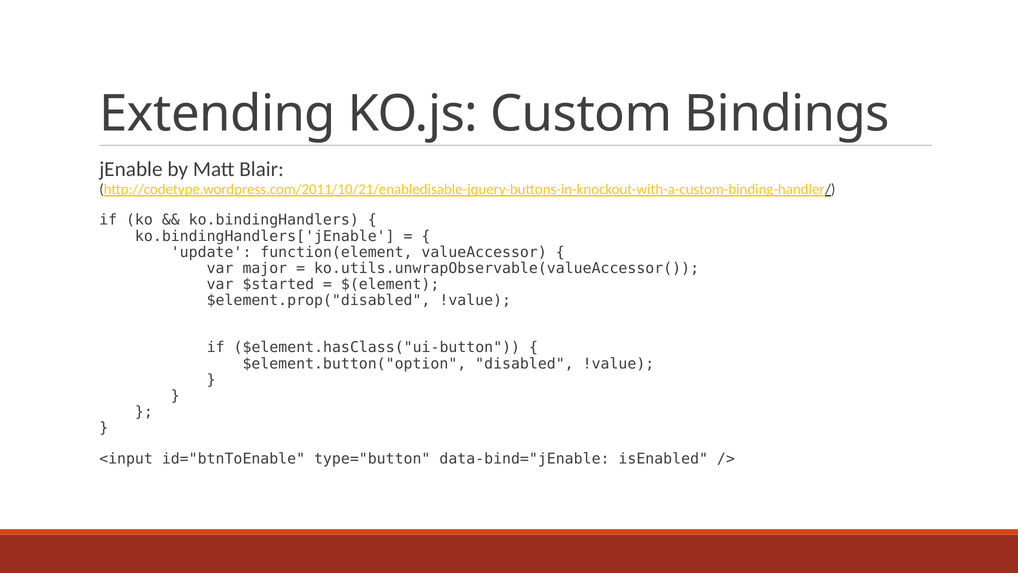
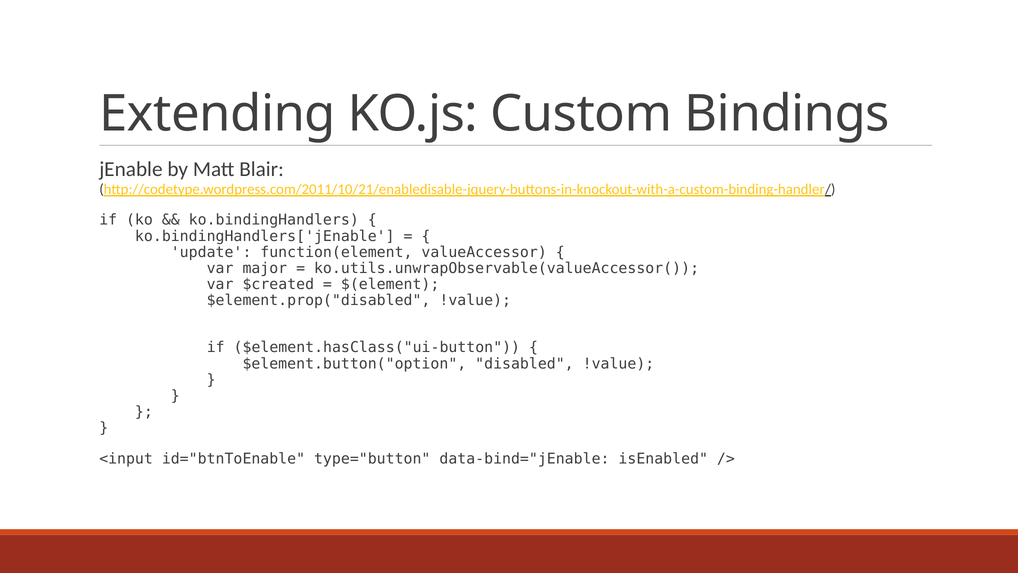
$started: $started -> $created
